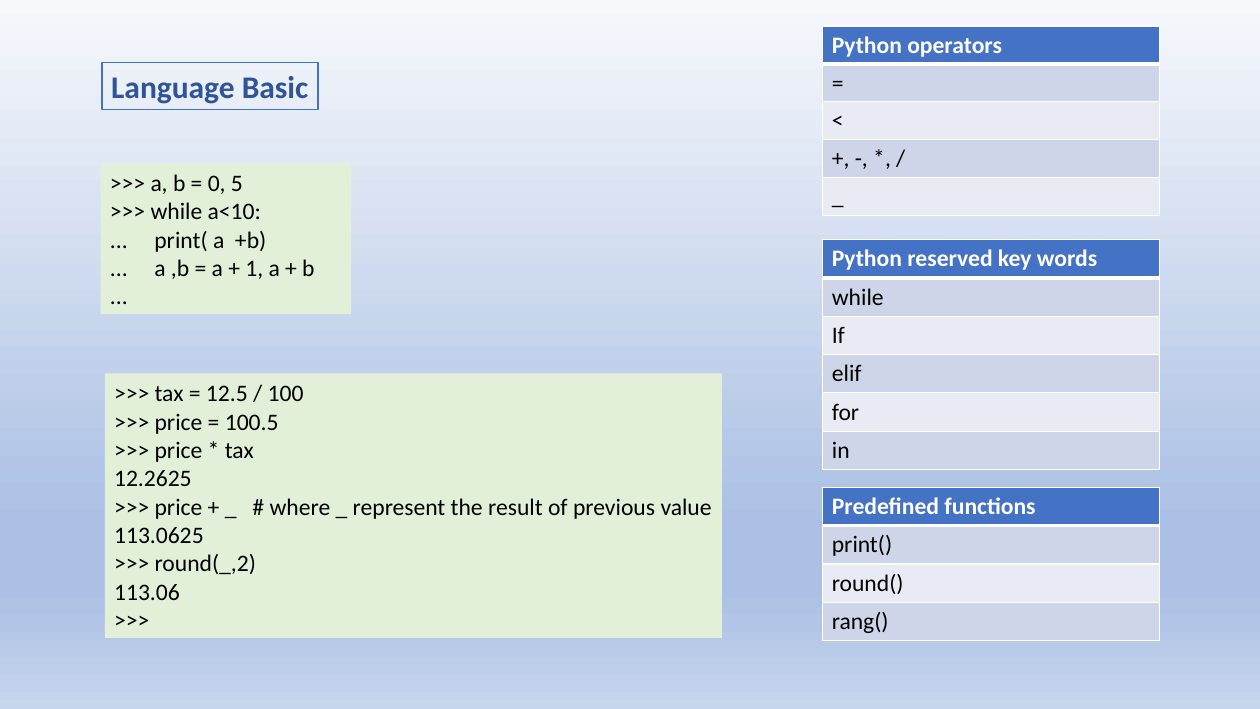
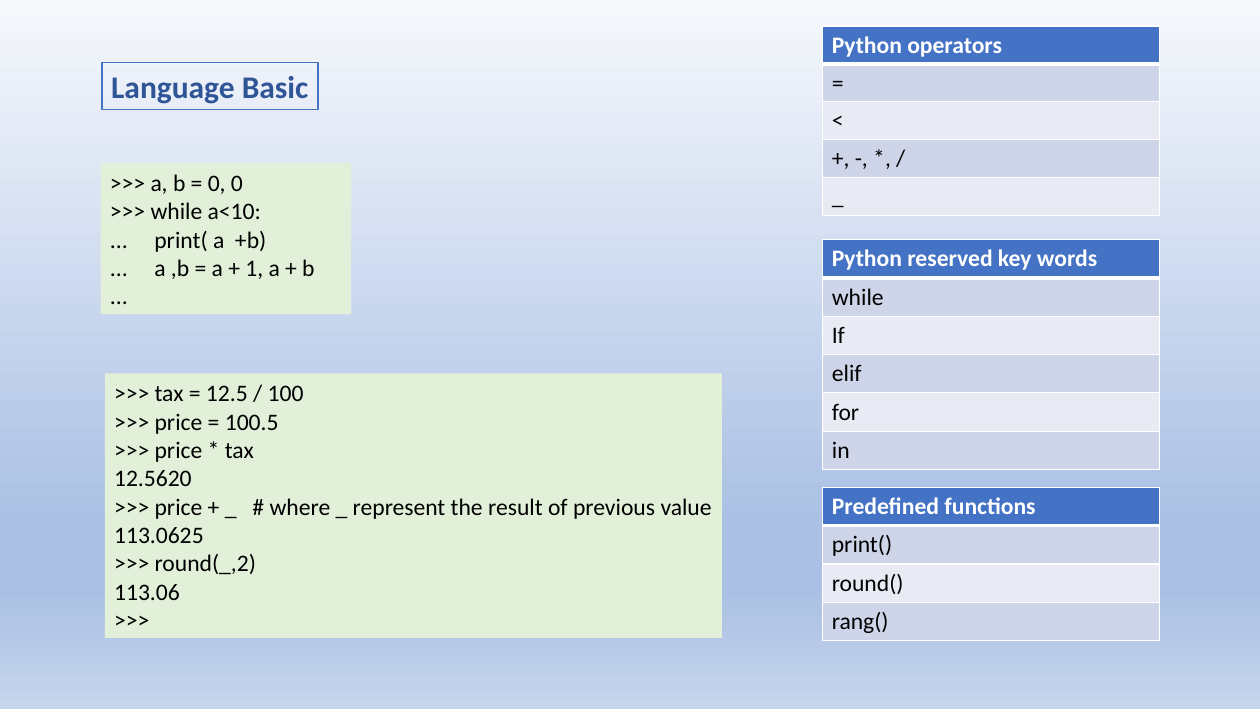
0 5: 5 -> 0
12.2625: 12.2625 -> 12.5620
